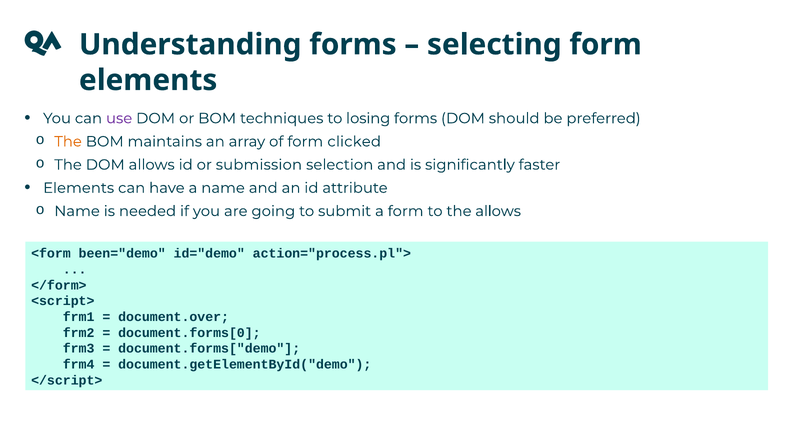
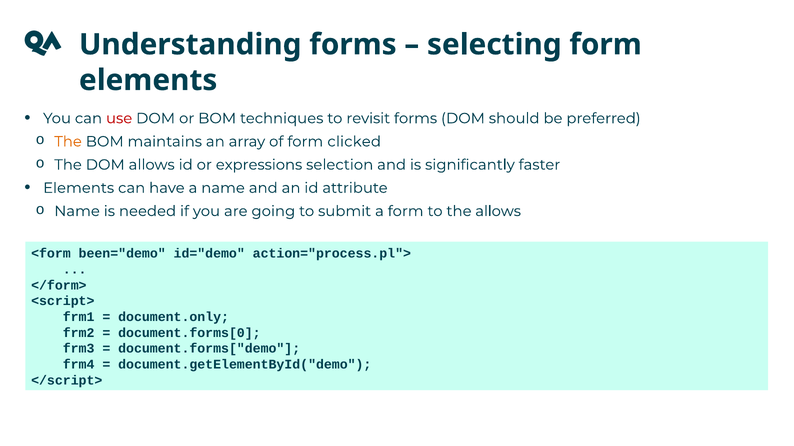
use colour: purple -> red
losing: losing -> revisit
submission: submission -> expressions
document.over: document.over -> document.only
